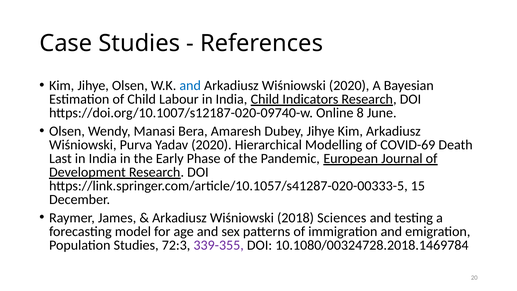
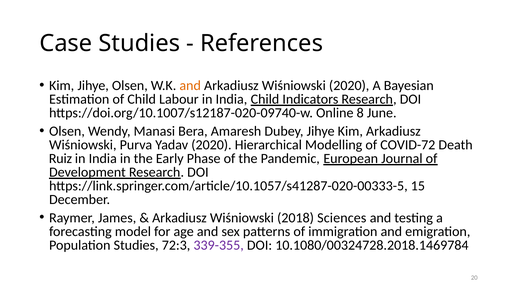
and at (190, 86) colour: blue -> orange
COVID-69: COVID-69 -> COVID-72
Last: Last -> Ruiz
